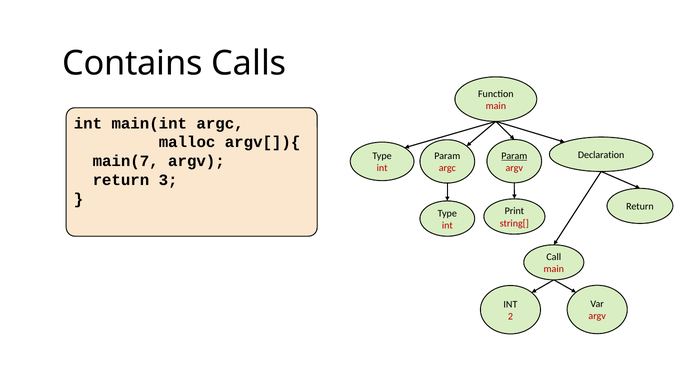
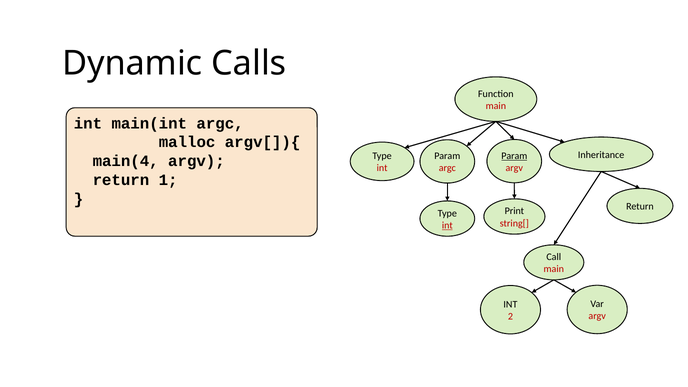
Contains: Contains -> Dynamic
Declaration: Declaration -> Inheritance
main(7: main(7 -> main(4
3: 3 -> 1
int at (447, 225) underline: none -> present
